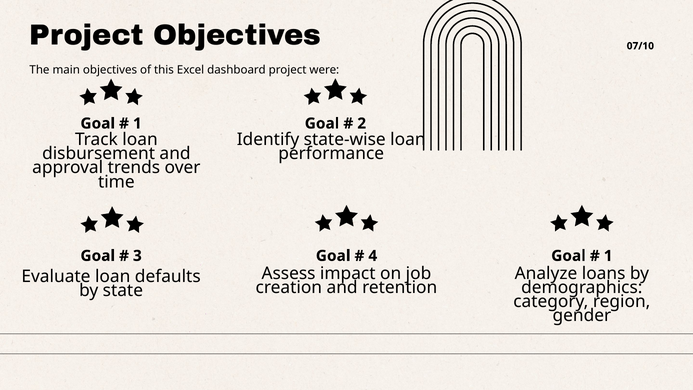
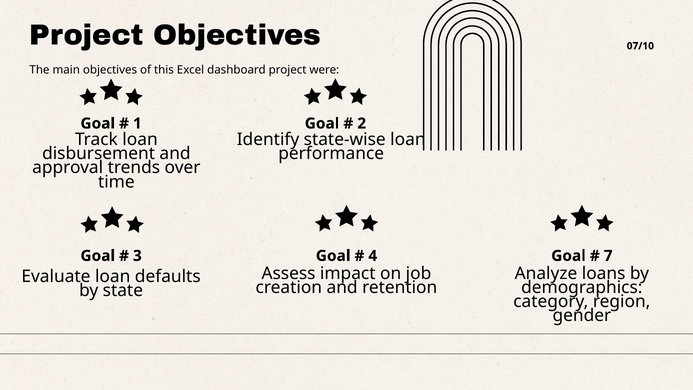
1 at (608, 256): 1 -> 7
